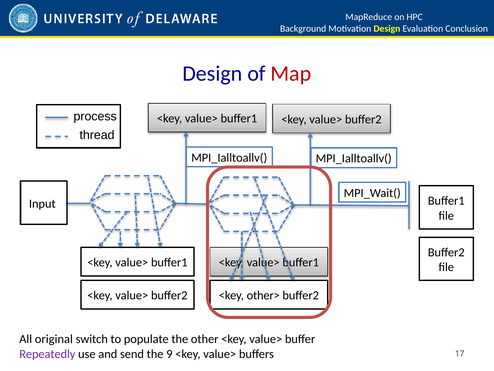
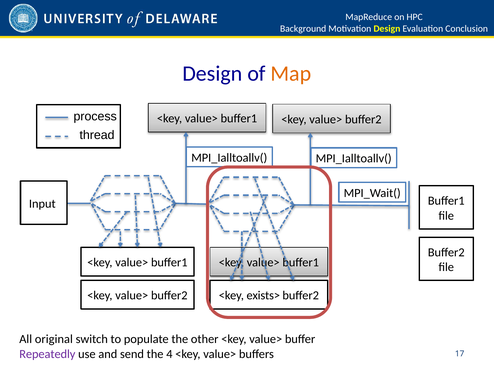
Map colour: red -> orange
other>: other> -> exists>
9: 9 -> 4
